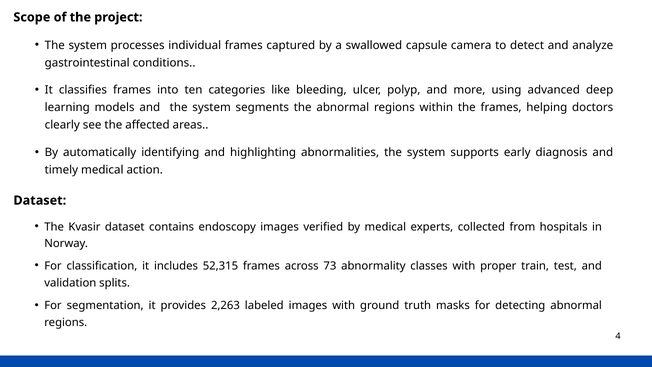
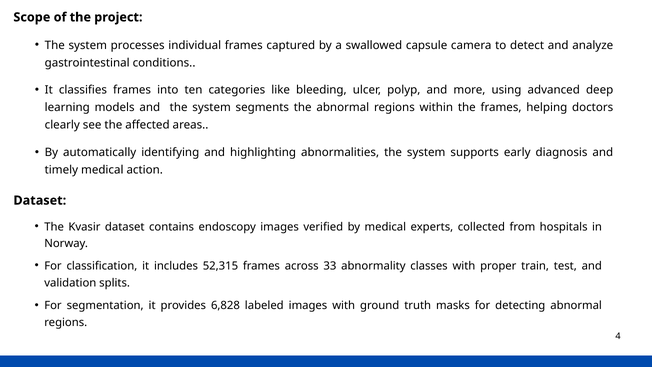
73: 73 -> 33
2,263: 2,263 -> 6,828
